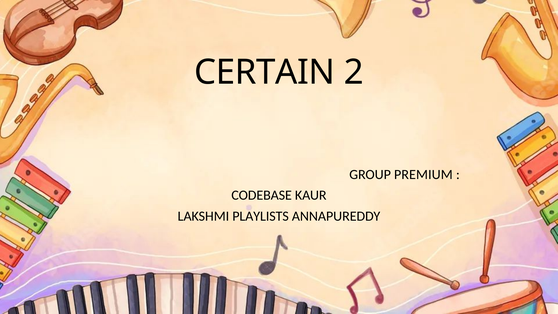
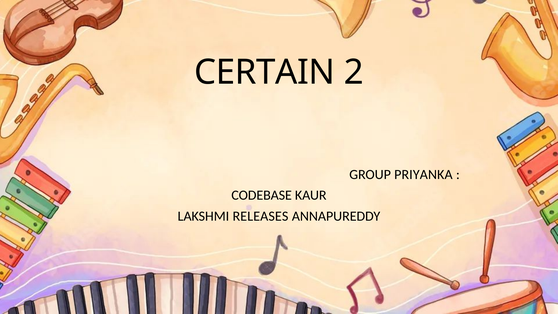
PREMIUM: PREMIUM -> PRIYANKA
PLAYLISTS: PLAYLISTS -> RELEASES
